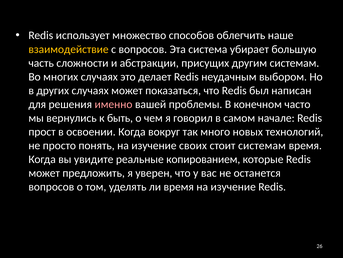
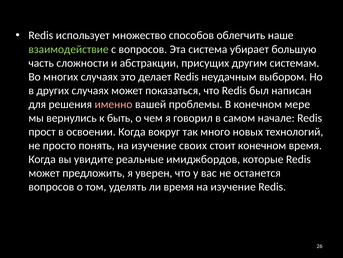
взаимодействие colour: yellow -> light green
часто: часто -> мере
стоит системам: системам -> конечном
копированием: копированием -> имиджбордов
